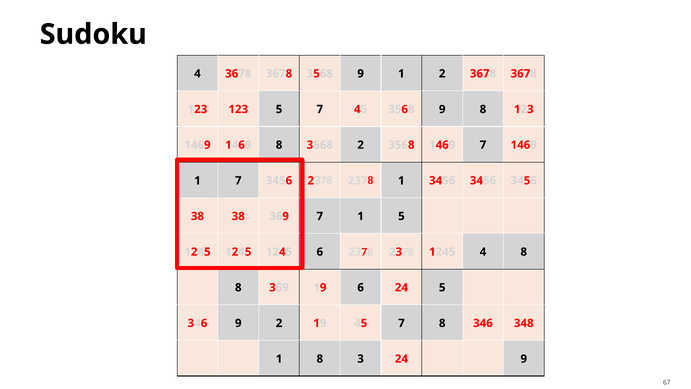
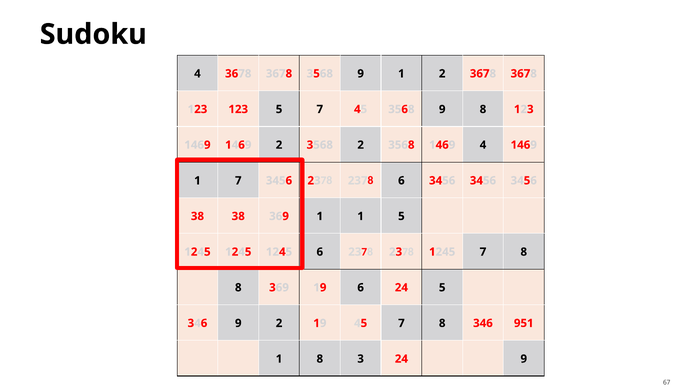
1469 8: 8 -> 2
1469 7: 7 -> 4
8 1: 1 -> 6
369 7: 7 -> 1
1245 4: 4 -> 7
348: 348 -> 951
